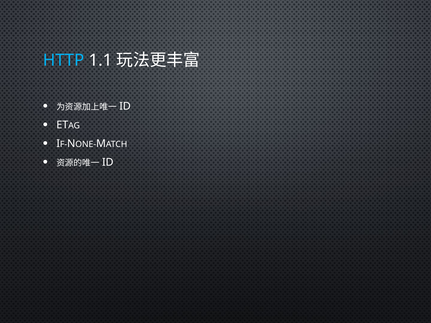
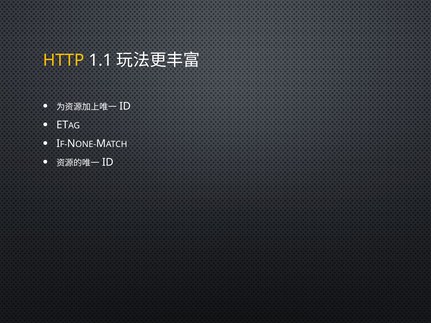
HTTP colour: light blue -> yellow
